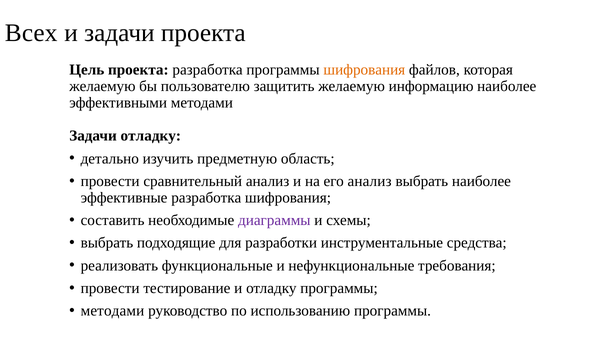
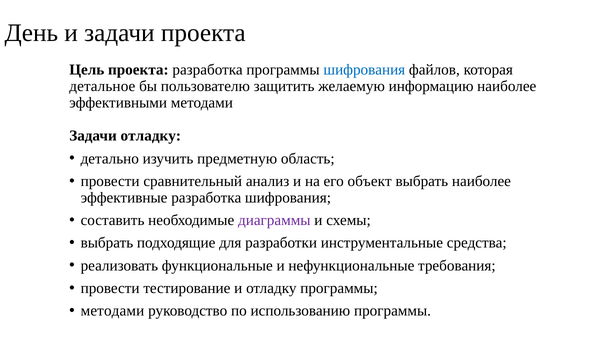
Всех: Всех -> День
шифрования at (364, 70) colour: orange -> blue
желаемую at (102, 86): желаемую -> детальное
его анализ: анализ -> объект
